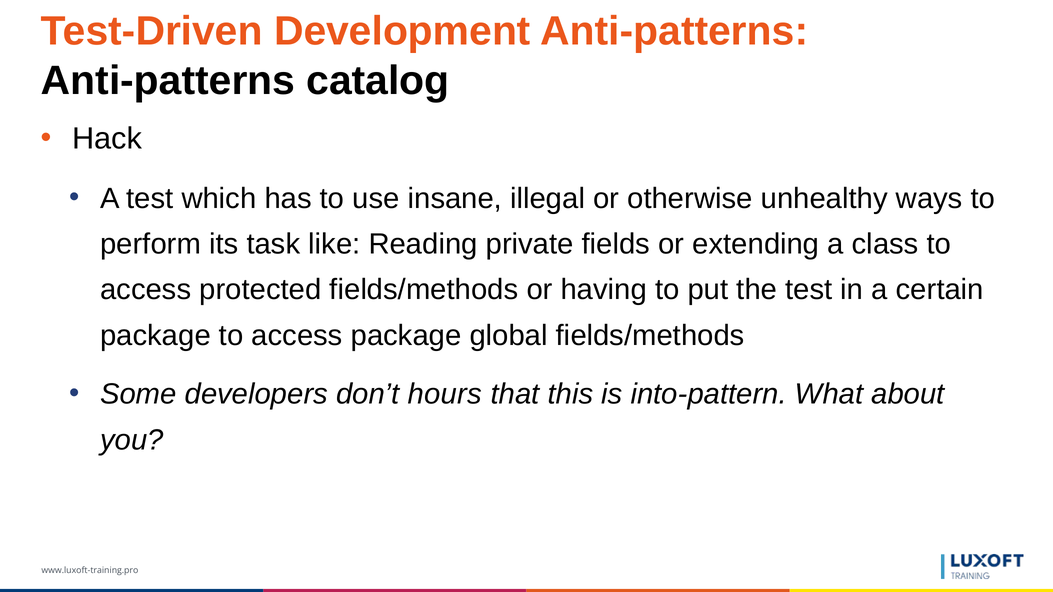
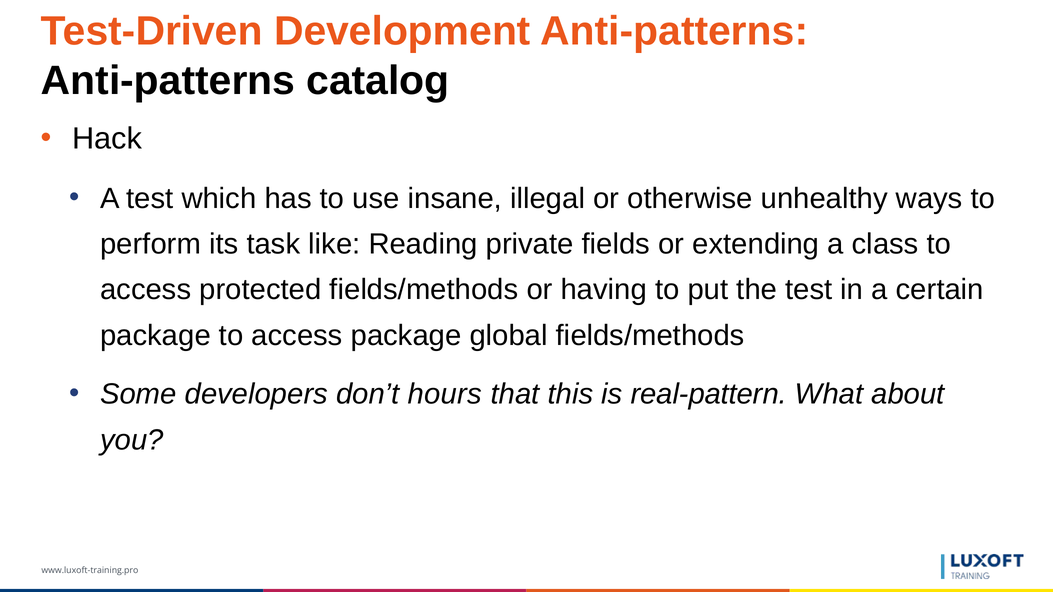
into-pattern: into-pattern -> real-pattern
